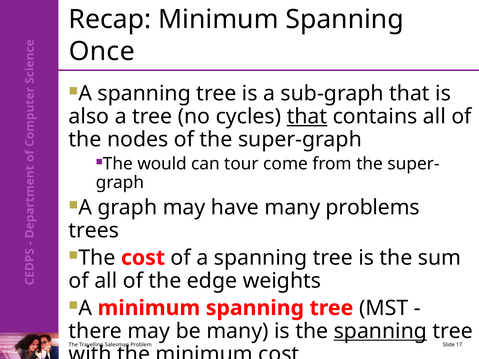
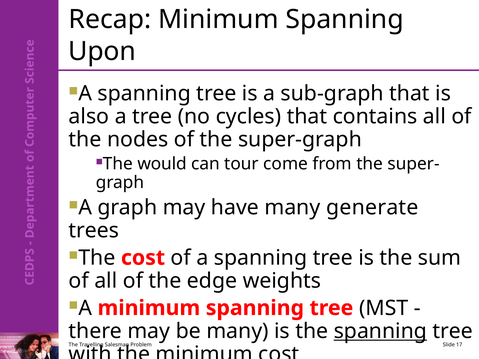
Once: Once -> Upon
that at (307, 117) underline: present -> none
problems: problems -> generate
